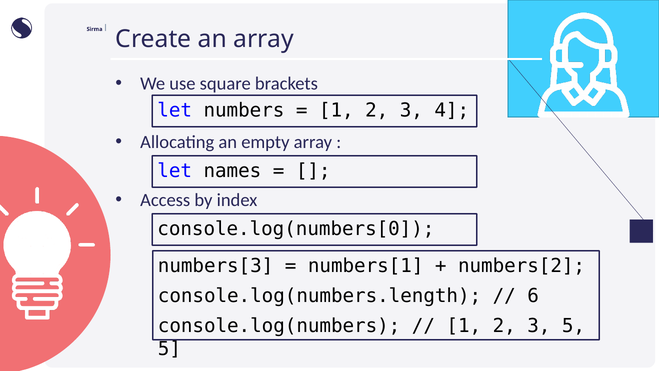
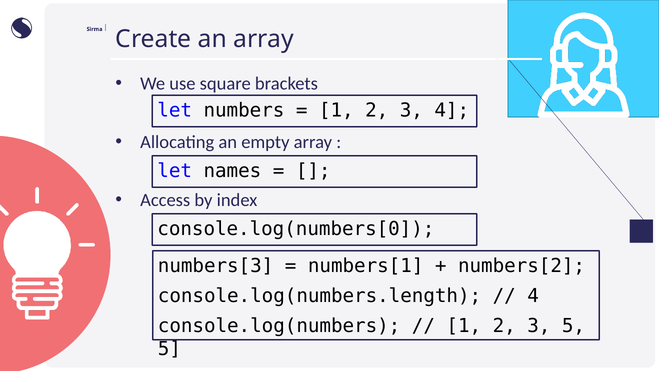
6 at (533, 296): 6 -> 4
